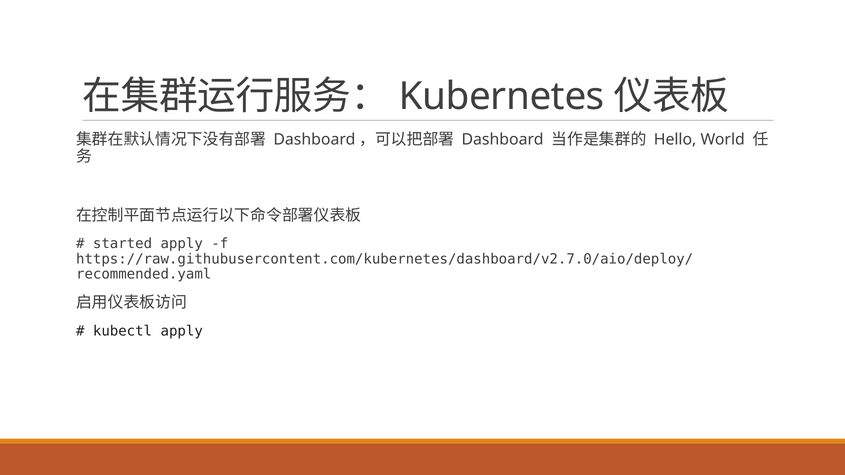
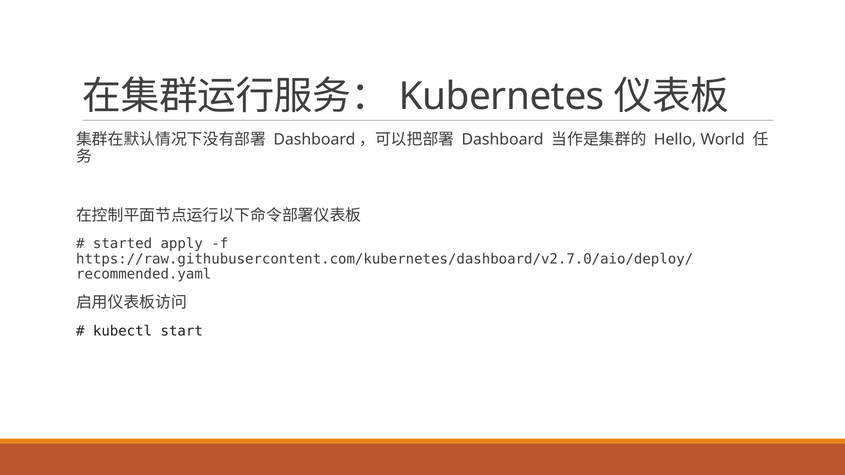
kubectl apply: apply -> start
